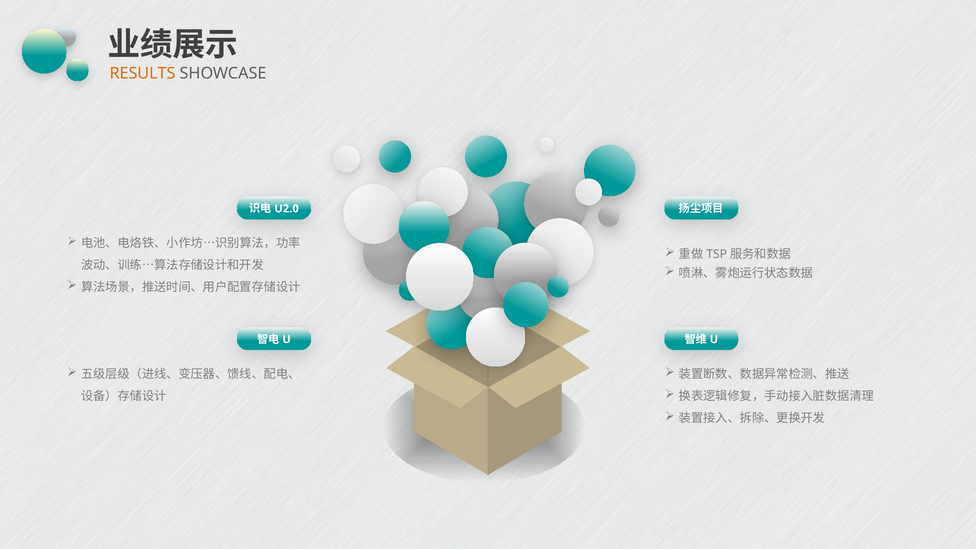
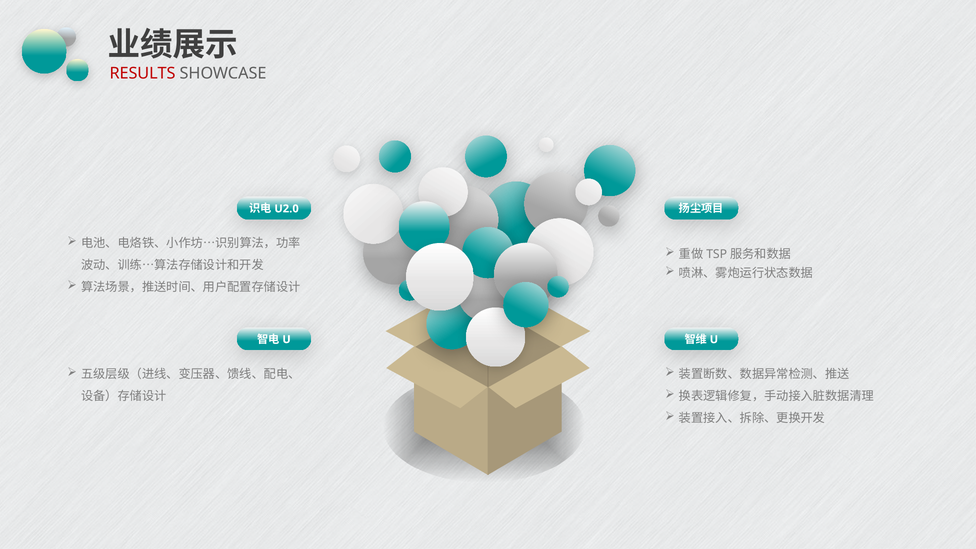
RESULTS colour: orange -> red
